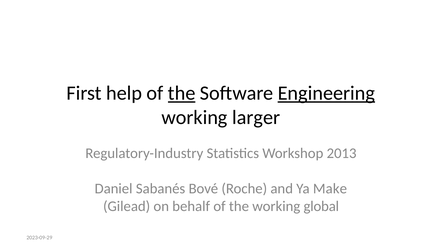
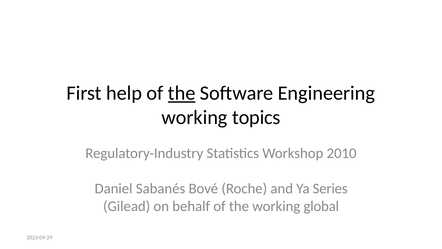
Engineering underline: present -> none
larger: larger -> topics
2013: 2013 -> 2010
Make: Make -> Series
